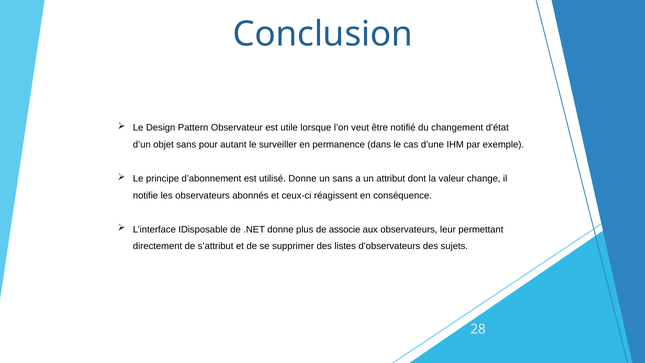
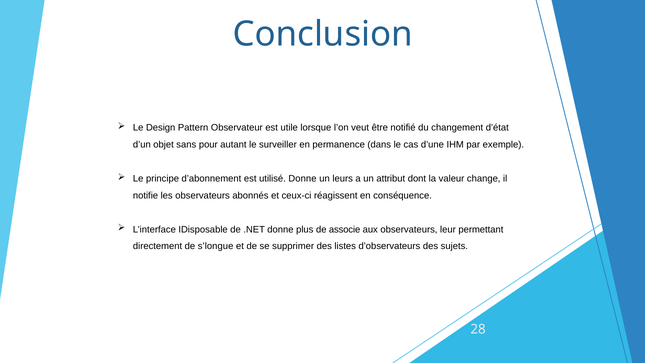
un sans: sans -> leurs
s’attribut: s’attribut -> s’longue
